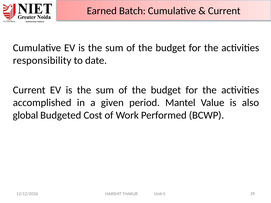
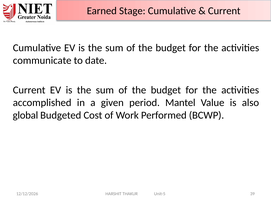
Batch: Batch -> Stage
responsibility: responsibility -> communicate
